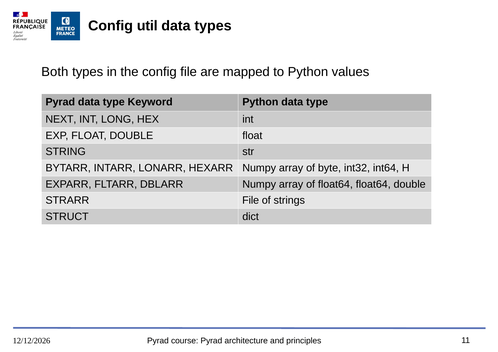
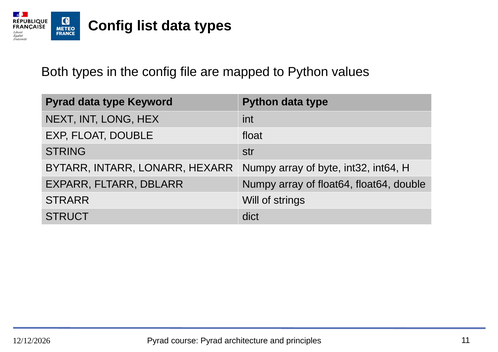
util: util -> list
STRARR File: File -> Will
